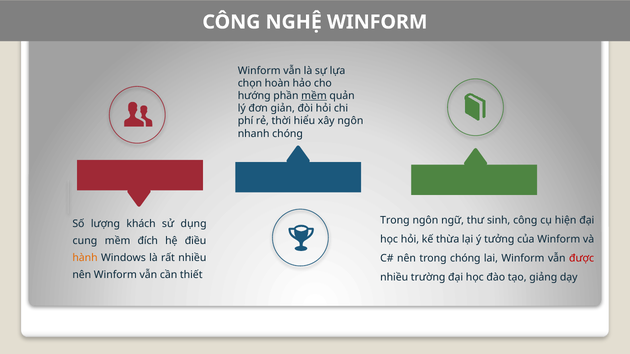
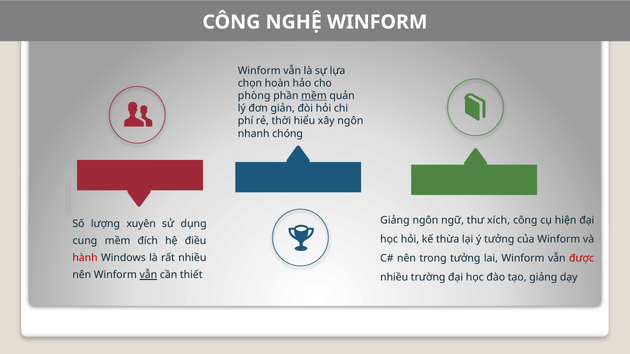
hướng: hướng -> phòng
Trong at (395, 221): Trong -> Giảng
sinh: sinh -> xích
khách: khách -> xuyên
hành colour: orange -> red
trong chóng: chóng -> tưởng
vẫn at (148, 275) underline: none -> present
